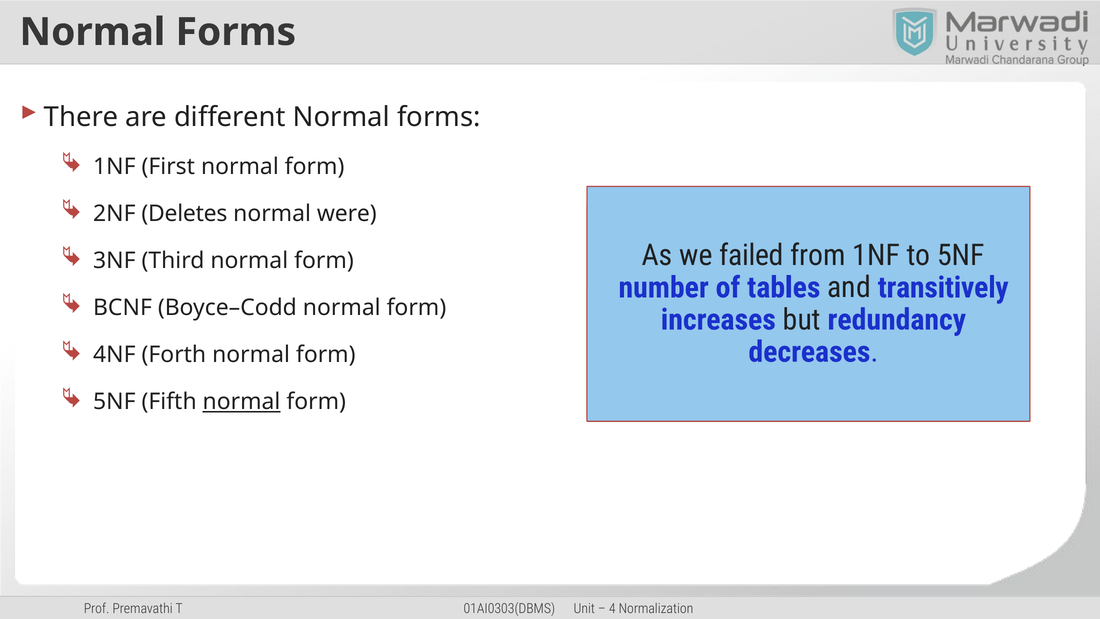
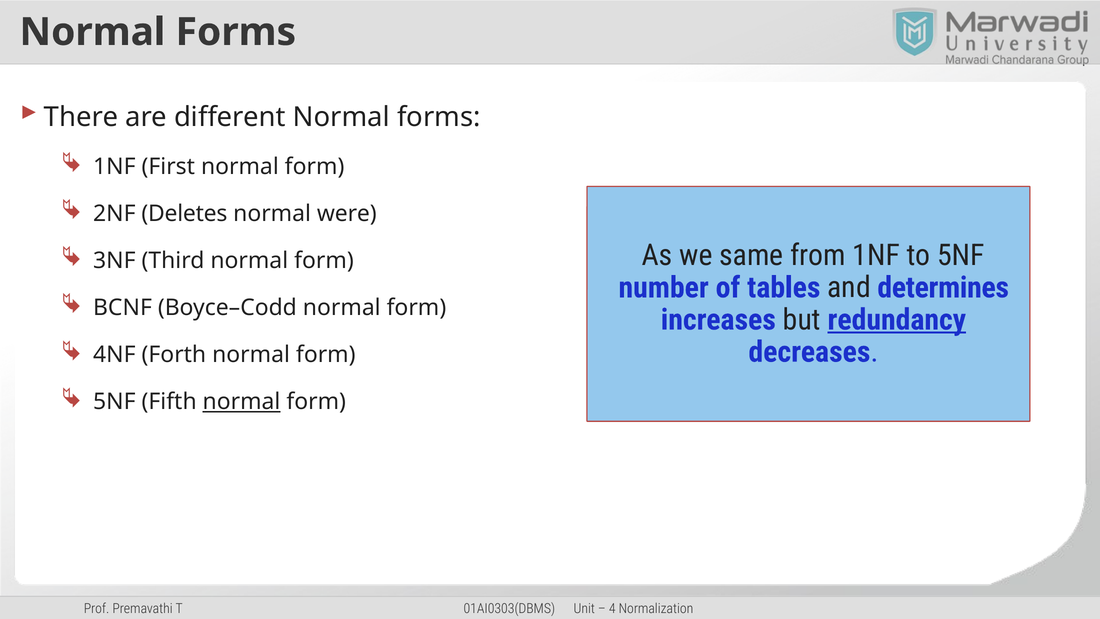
failed: failed -> same
transitively: transitively -> determines
redundancy underline: none -> present
